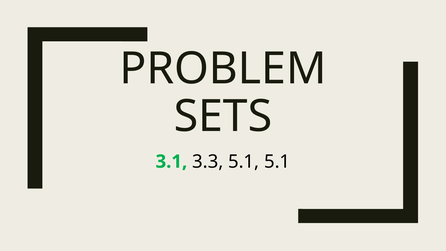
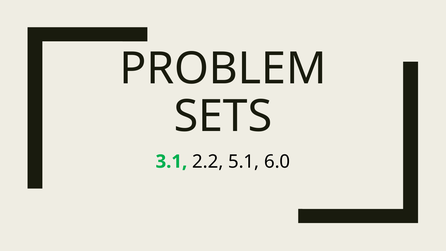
3.3: 3.3 -> 2.2
5.1 5.1: 5.1 -> 6.0
